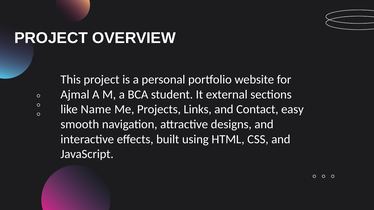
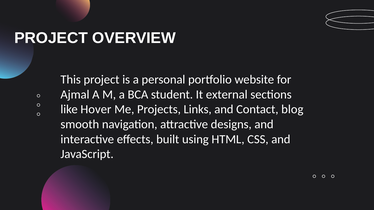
Name: Name -> Hover
easy: easy -> blog
